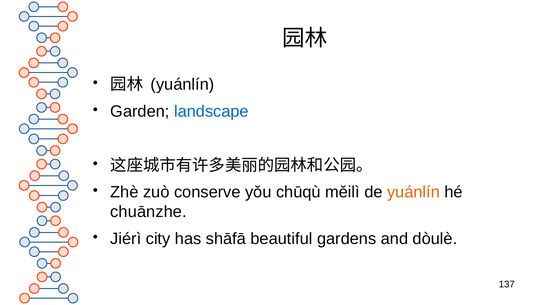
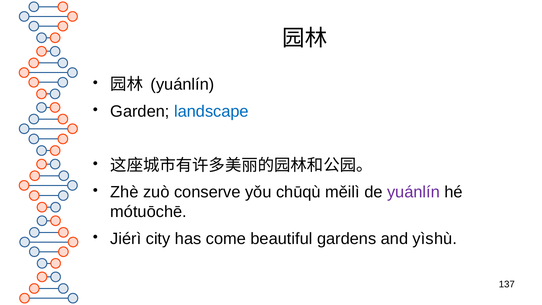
yuánlín at (414, 192) colour: orange -> purple
chuānzhe: chuānzhe -> mótuōchē
shāfā: shāfā -> come
dòulè: dòulè -> yìshù
